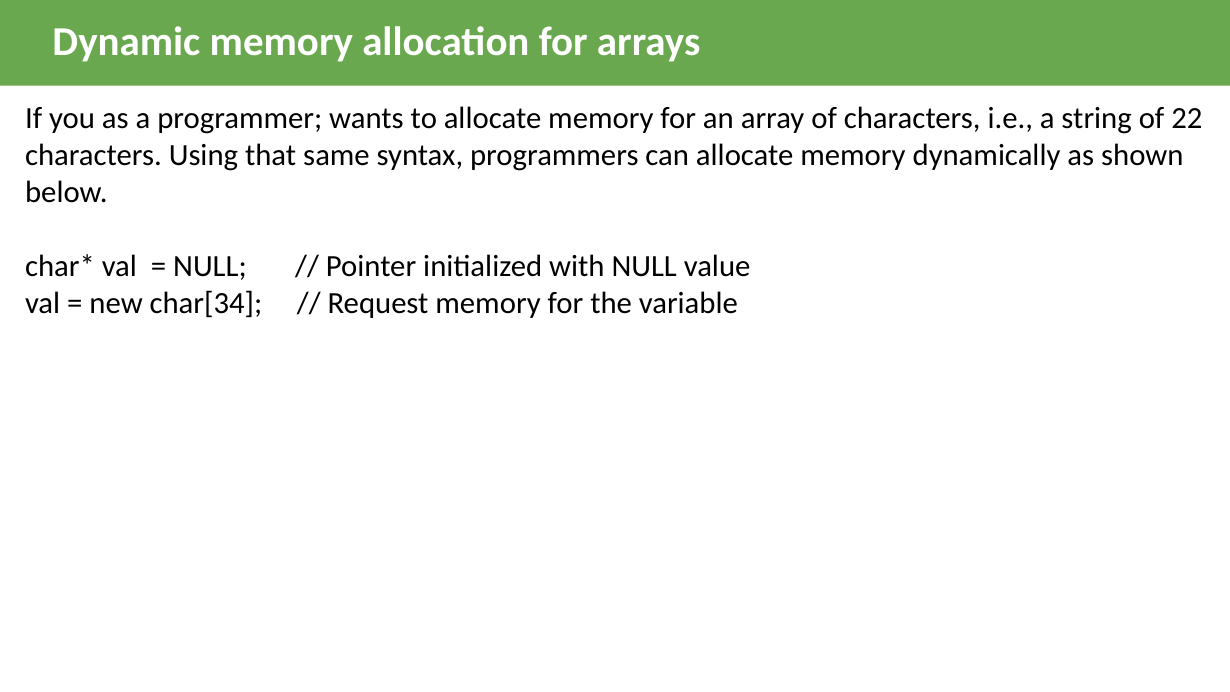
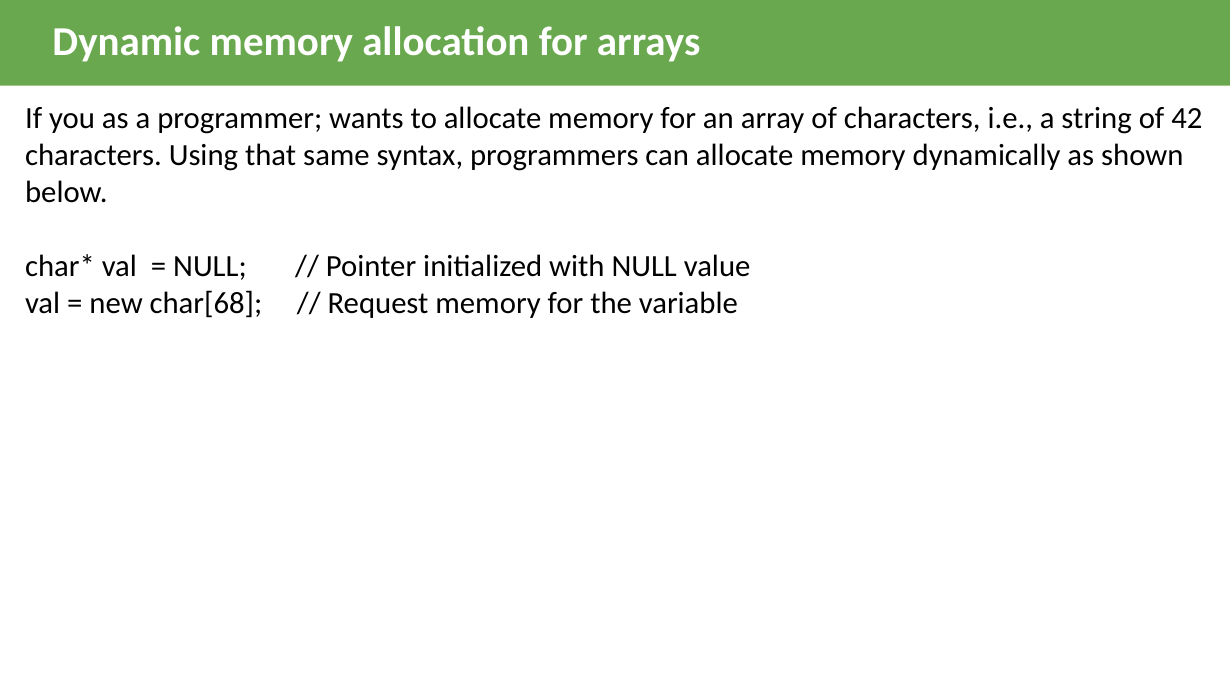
22: 22 -> 42
char[34: char[34 -> char[68
